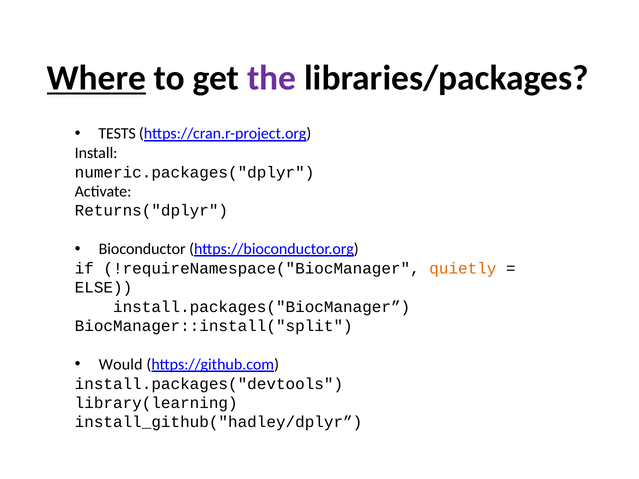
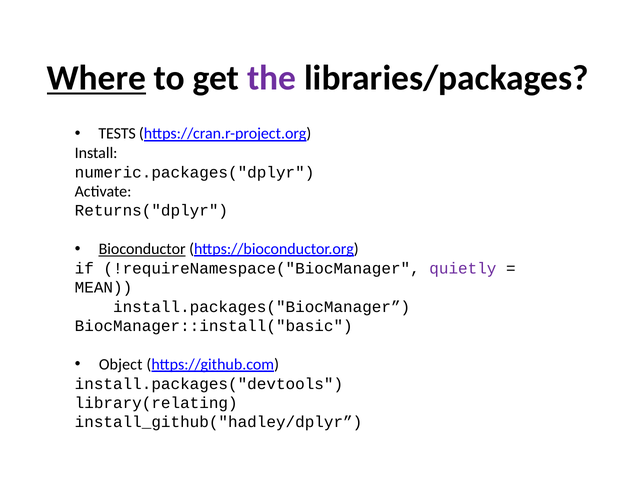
Bioconductor underline: none -> present
quietly colour: orange -> purple
ELSE: ELSE -> MEAN
BiocManager::install("split: BiocManager::install("split -> BiocManager::install("basic
Would: Would -> Object
library(learning: library(learning -> library(relating
